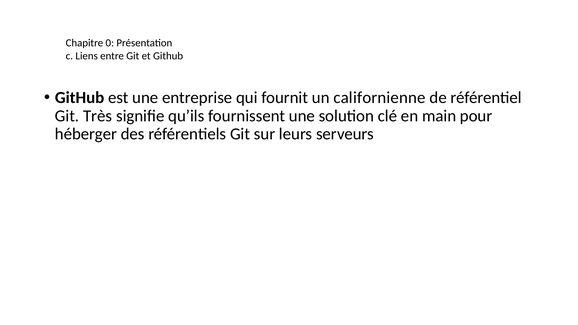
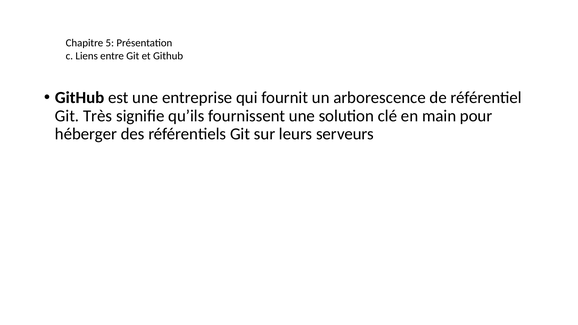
0: 0 -> 5
californienne: californienne -> arborescence
